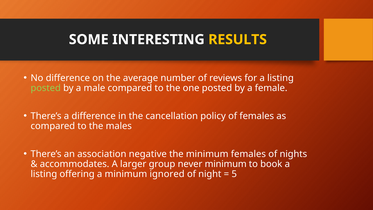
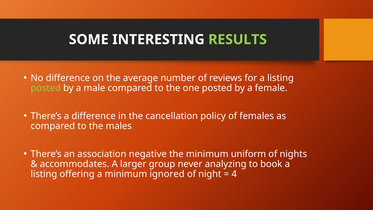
RESULTS colour: yellow -> light green
minimum females: females -> uniform
never minimum: minimum -> analyzing
5: 5 -> 4
